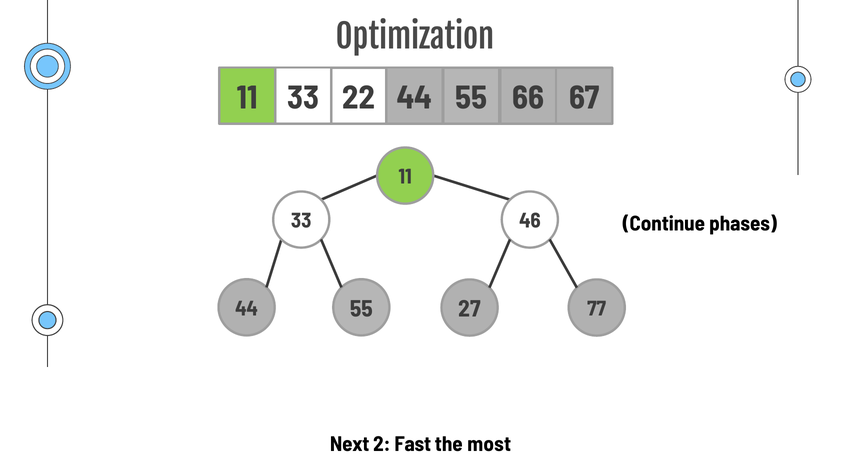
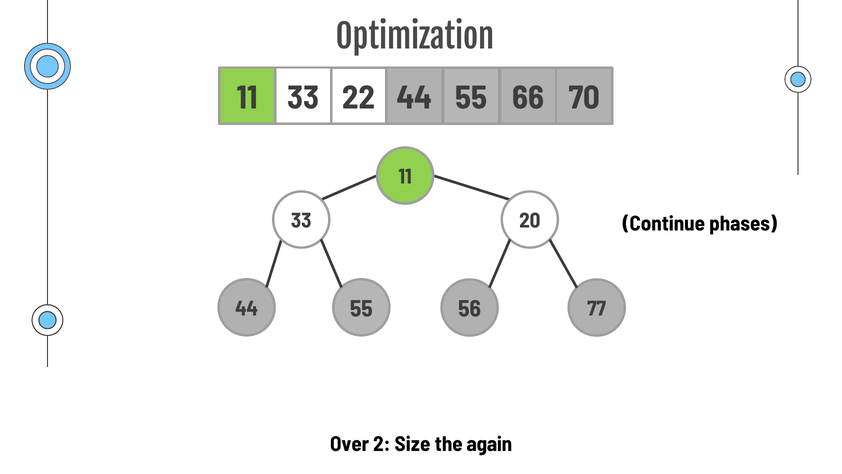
67: 67 -> 70
46: 46 -> 20
27: 27 -> 56
Next: Next -> Over
Fast: Fast -> Size
most: most -> again
